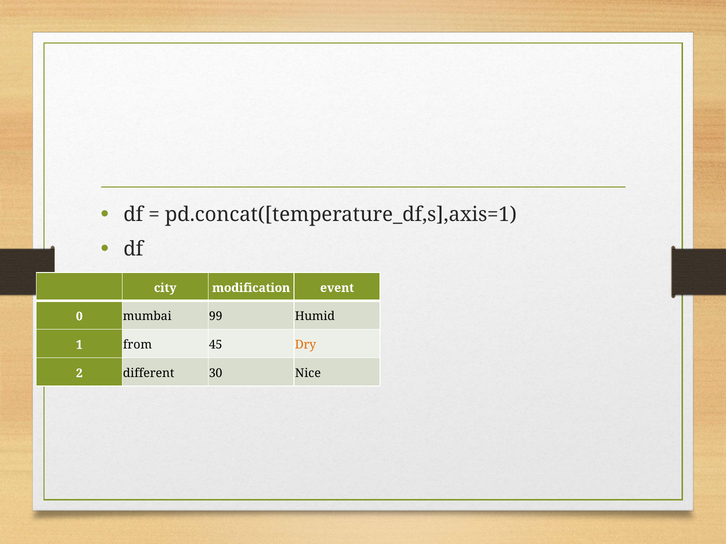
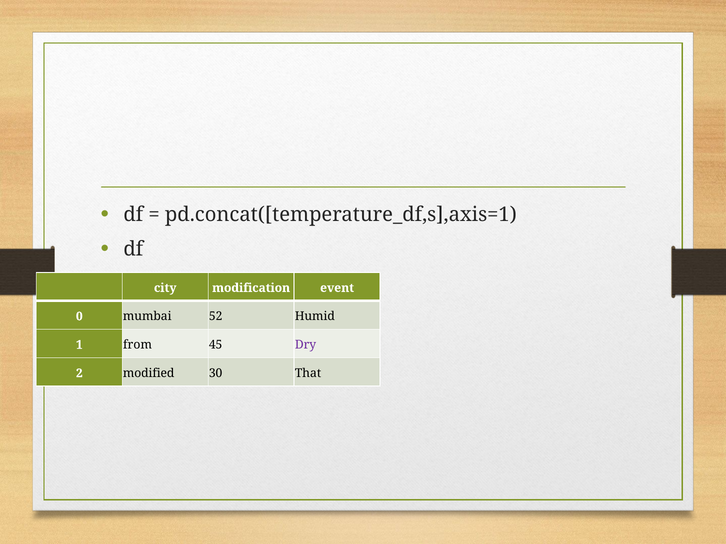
99: 99 -> 52
Dry colour: orange -> purple
different: different -> modified
Nice: Nice -> That
